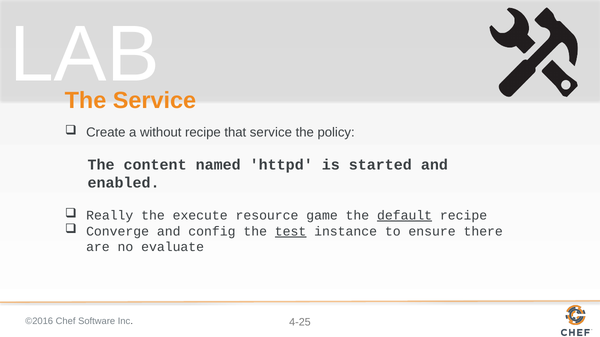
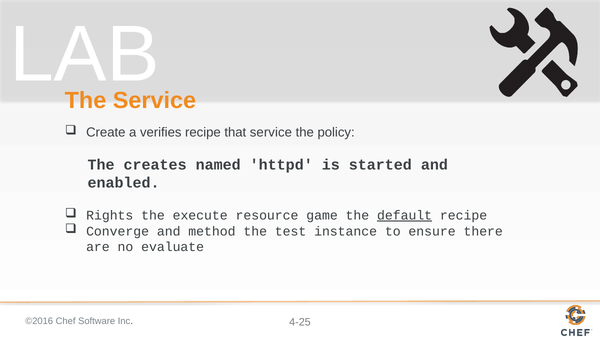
without: without -> verifies
content: content -> creates
Really: Really -> Rights
config: config -> method
test underline: present -> none
